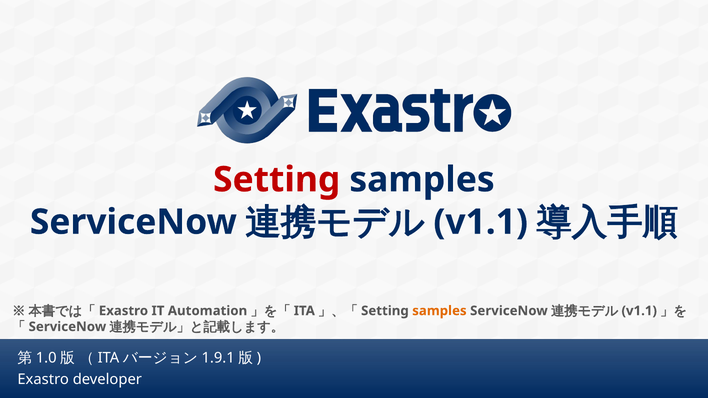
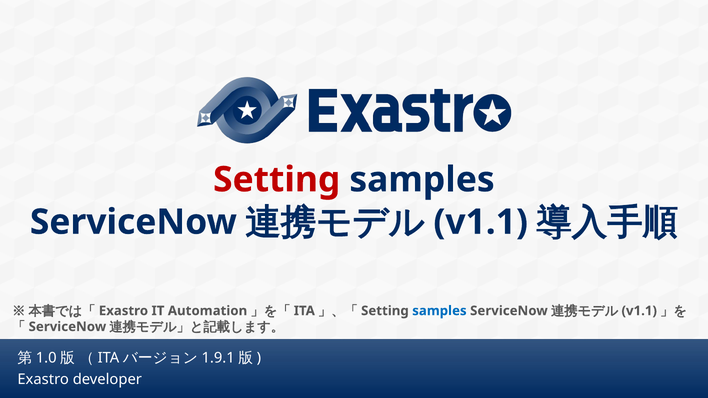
samples at (439, 311) colour: orange -> blue
